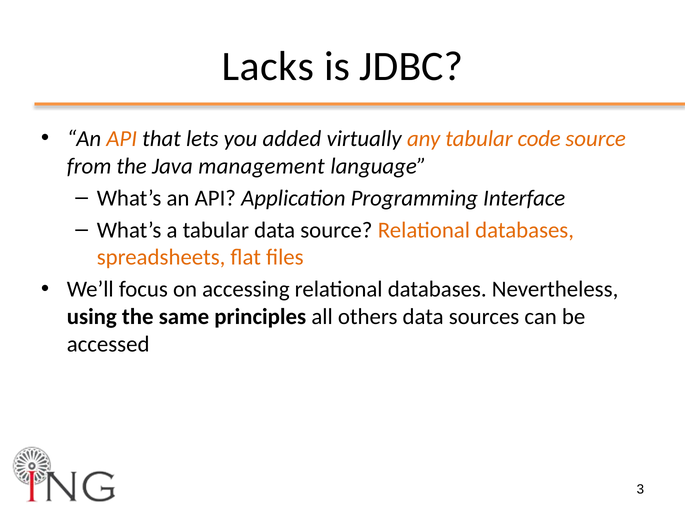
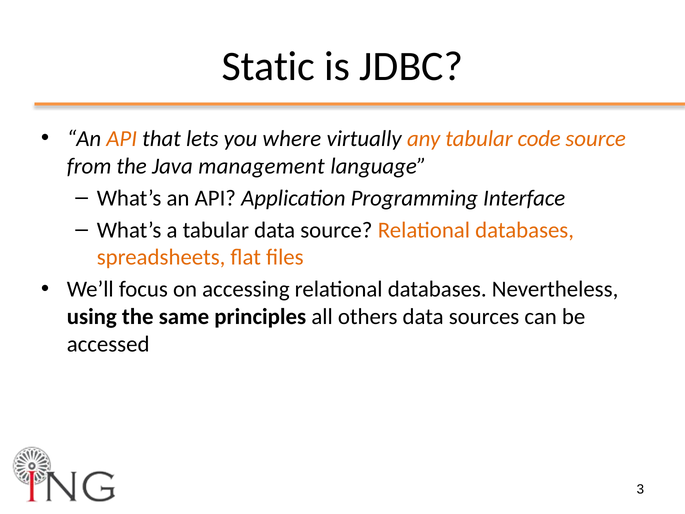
Lacks: Lacks -> Static
added: added -> where
